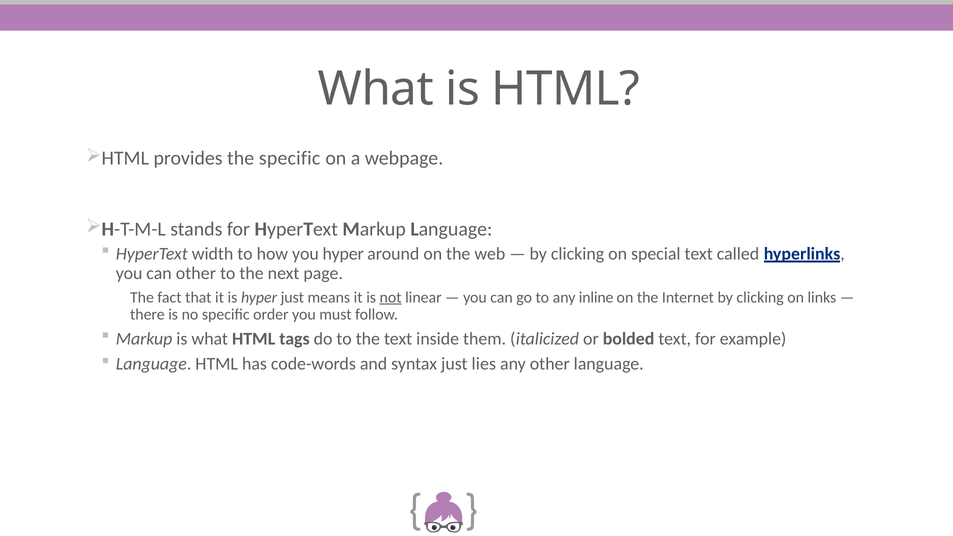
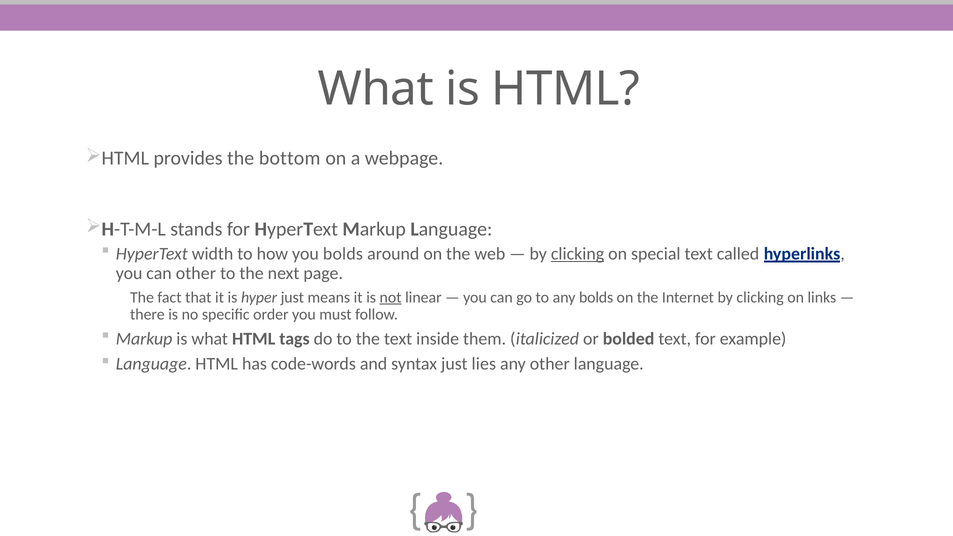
the specific: specific -> bottom
you hyper: hyper -> bolds
clicking at (578, 254) underline: none -> present
any inline: inline -> bolds
